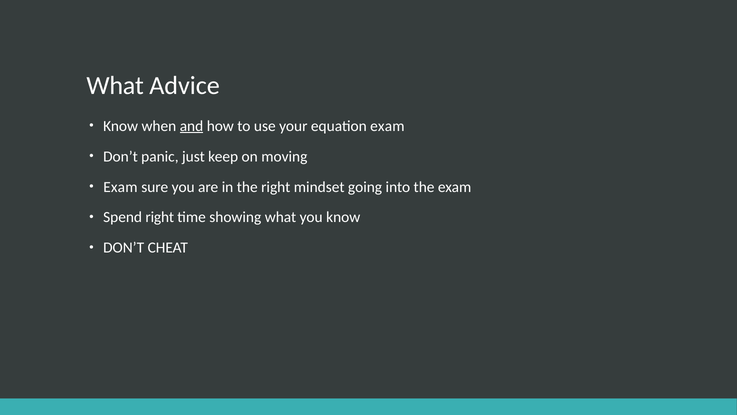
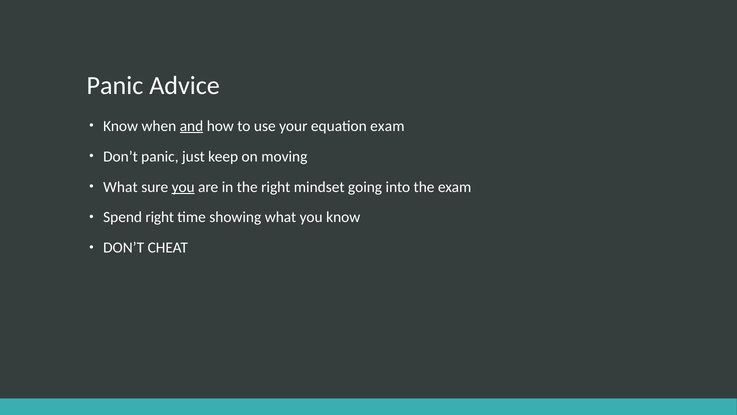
What at (115, 86): What -> Panic
Exam at (120, 187): Exam -> What
you at (183, 187) underline: none -> present
